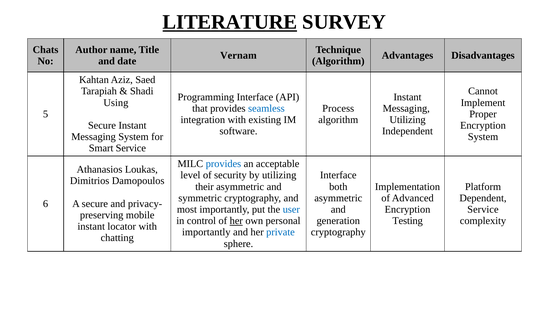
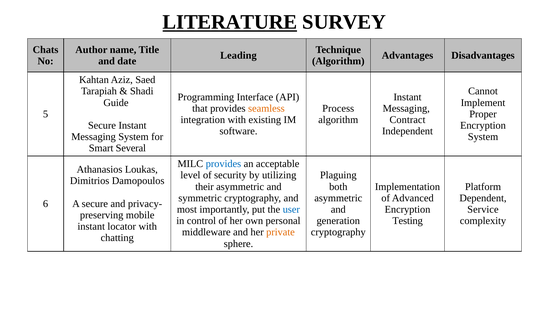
Vernam: Vernam -> Leading
Using: Using -> Guide
seamless colour: blue -> orange
Utilizing at (408, 120): Utilizing -> Contract
Smart Service: Service -> Several
Interface at (338, 175): Interface -> Plaguing
her at (236, 221) underline: present -> none
importantly at (206, 232): importantly -> middleware
private colour: blue -> orange
